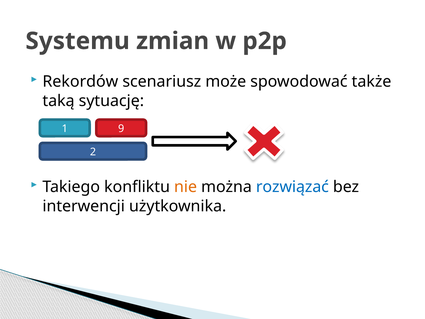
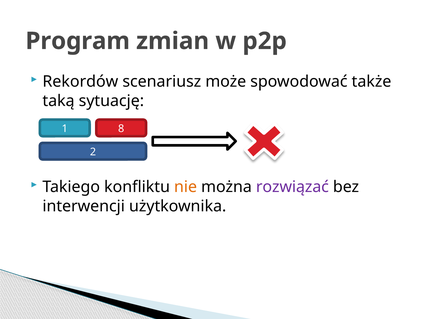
Systemu: Systemu -> Program
9: 9 -> 8
rozwiązać colour: blue -> purple
